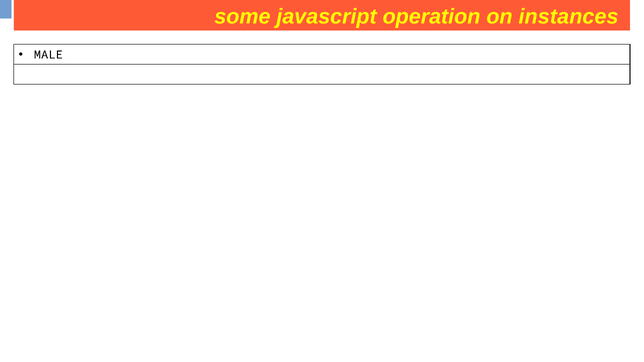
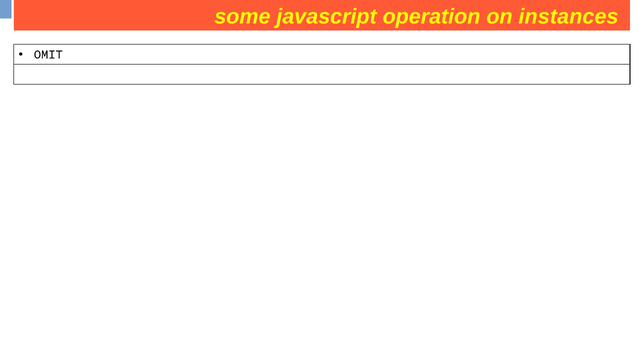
MALE: MALE -> OMIT
